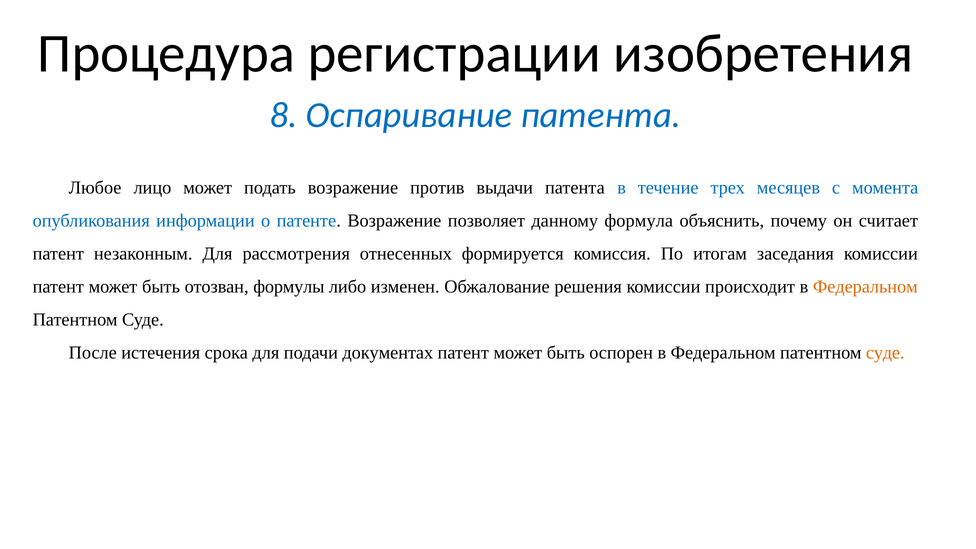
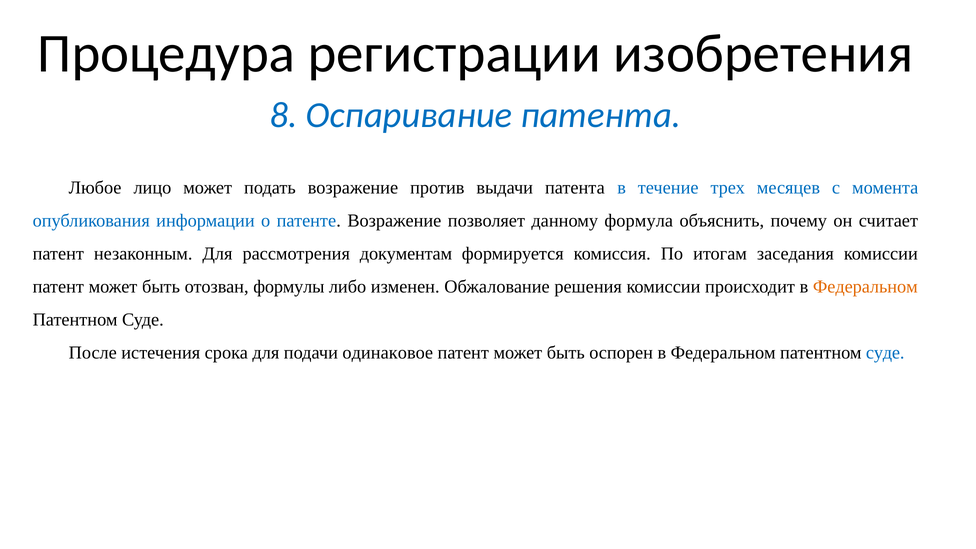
отнесенных: отнесенных -> документам
документах: документах -> одинаковое
суде at (885, 353) colour: orange -> blue
